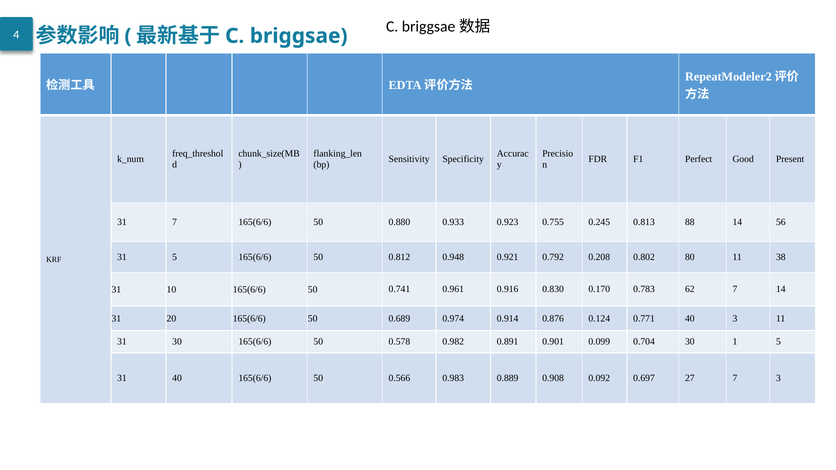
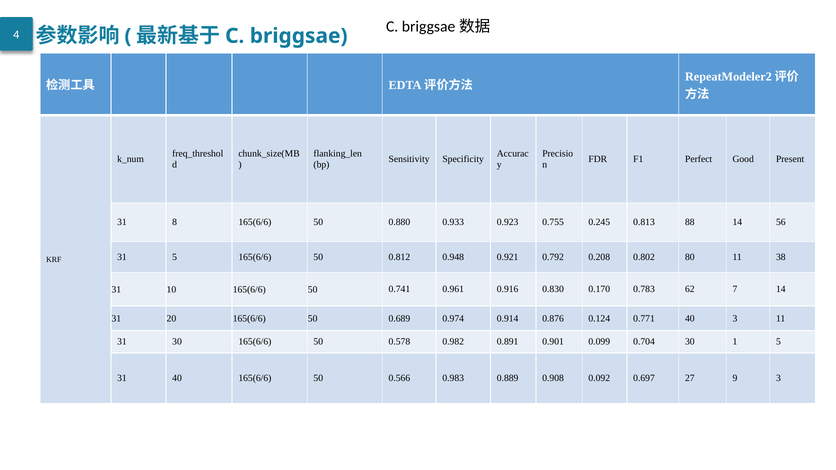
31 7: 7 -> 8
27 7: 7 -> 9
